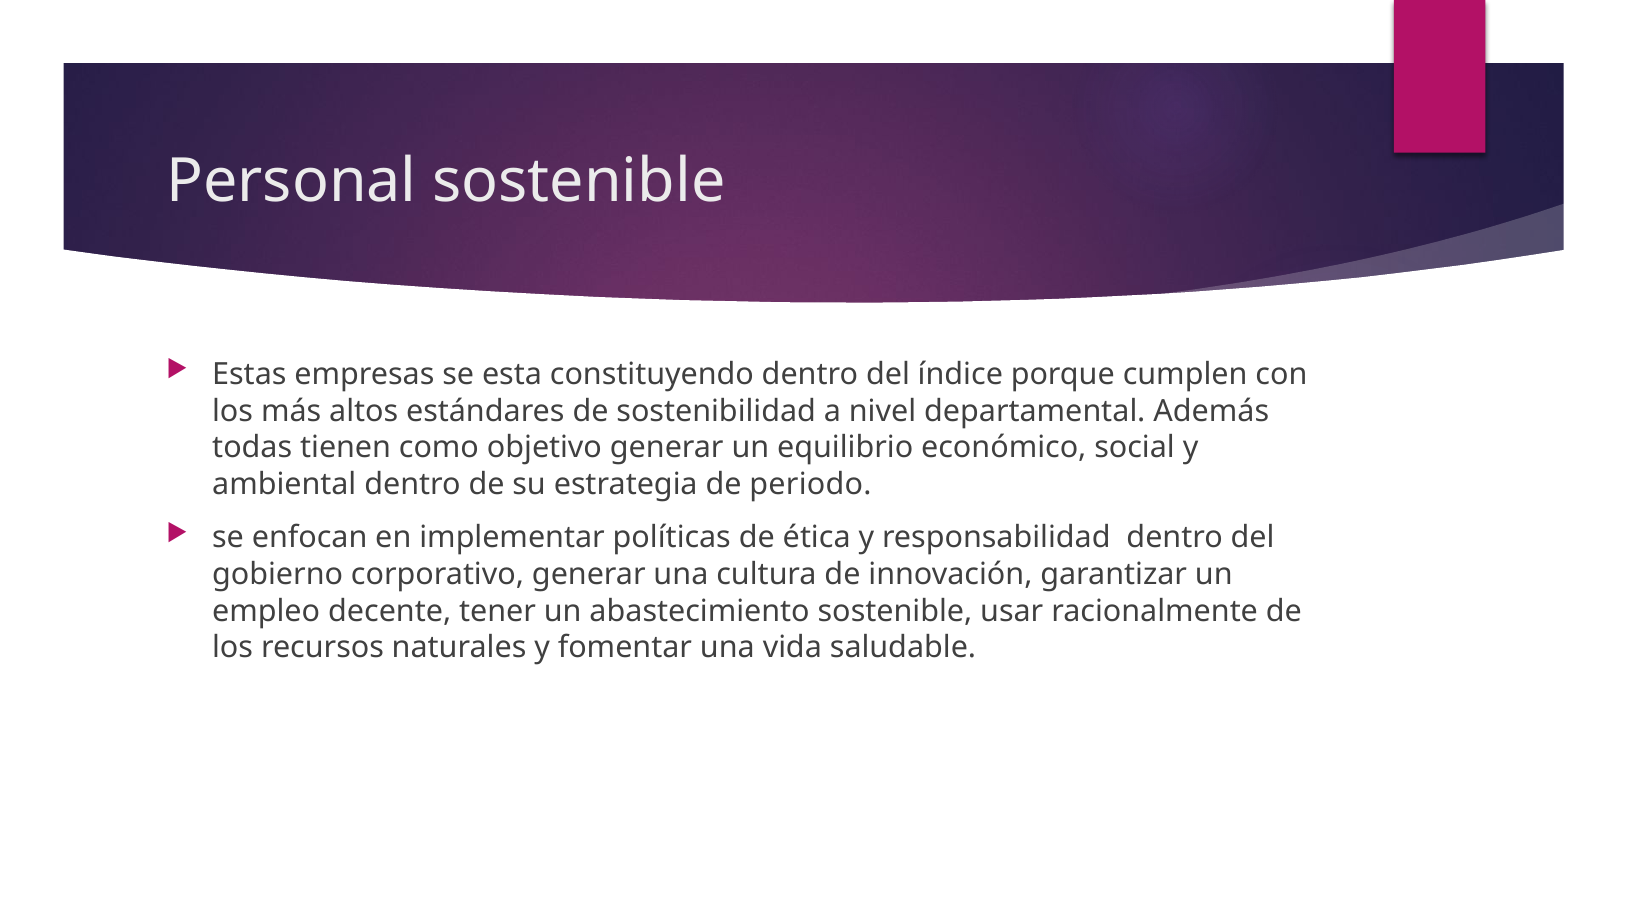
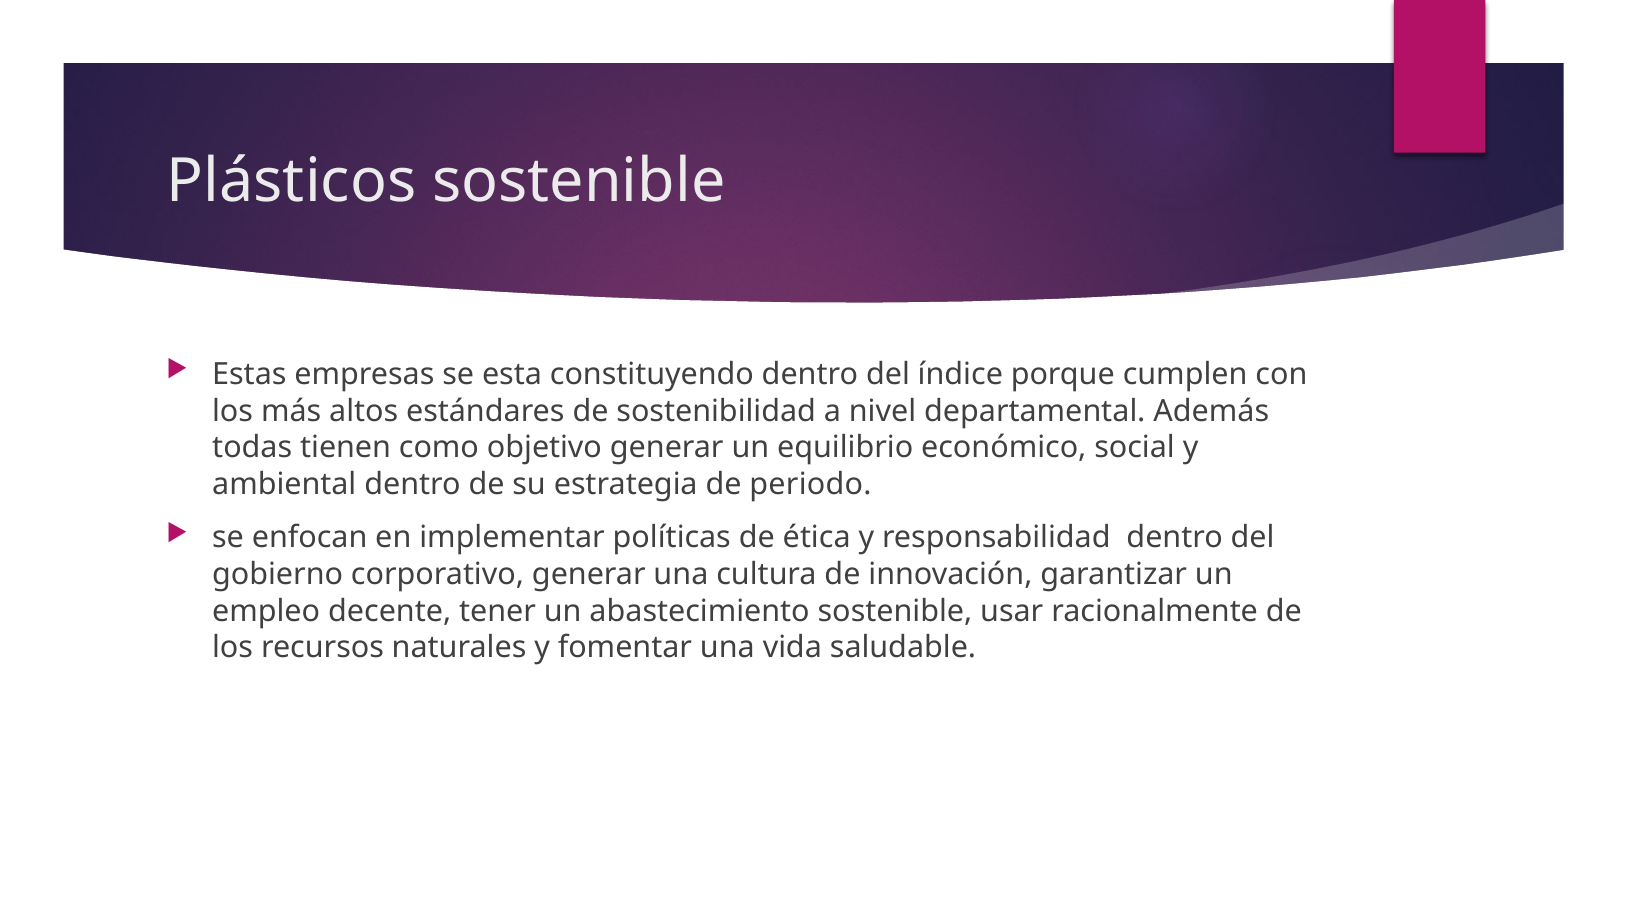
Personal: Personal -> Plásticos
